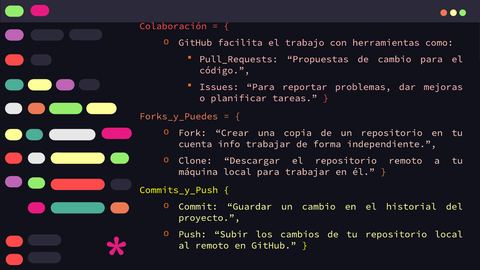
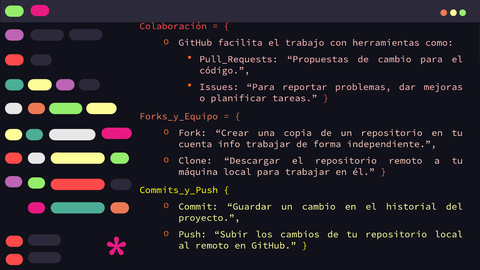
Forks_y_Puedes: Forks_y_Puedes -> Forks_y_Equipo
